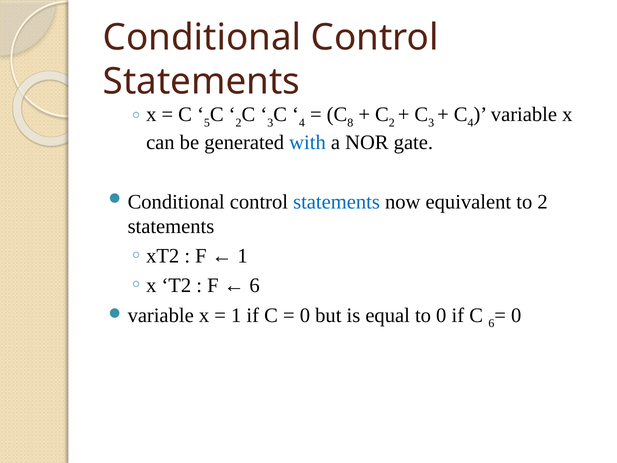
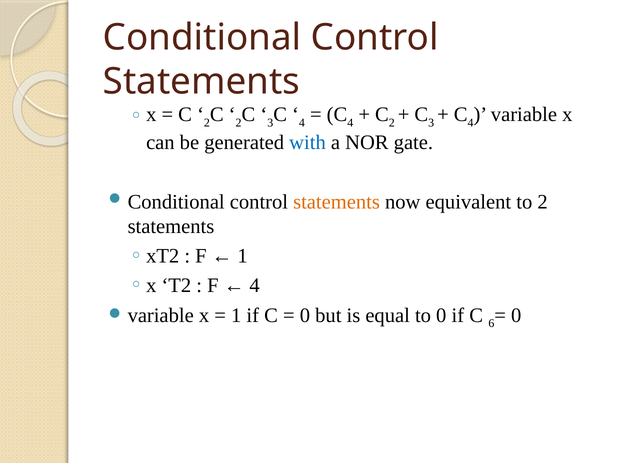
5 at (207, 123): 5 -> 2
8 at (350, 123): 8 -> 4
statements at (337, 202) colour: blue -> orange
6 at (255, 285): 6 -> 4
